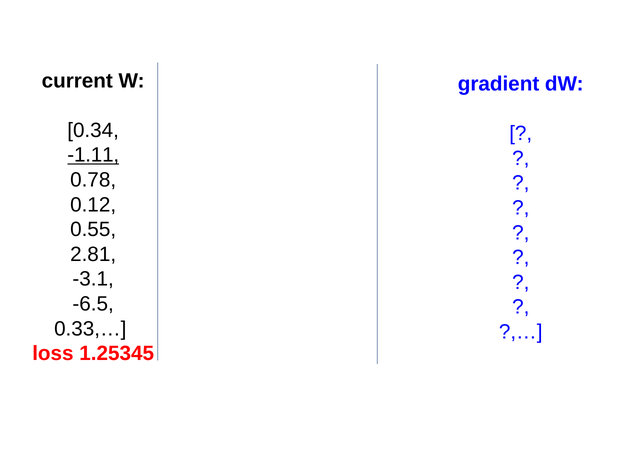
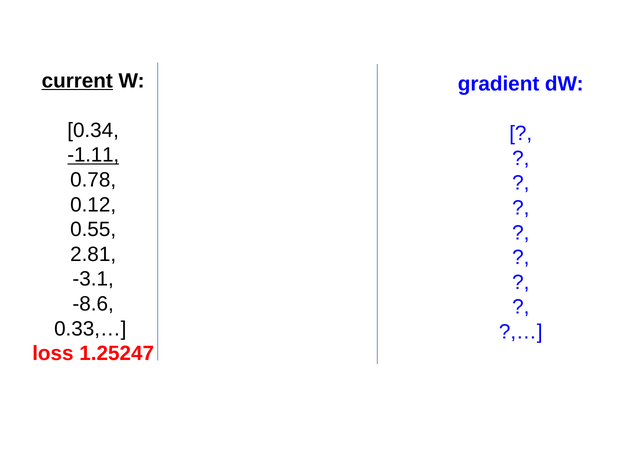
current underline: none -> present
-6.5: -6.5 -> -8.6
1.25345: 1.25345 -> 1.25247
